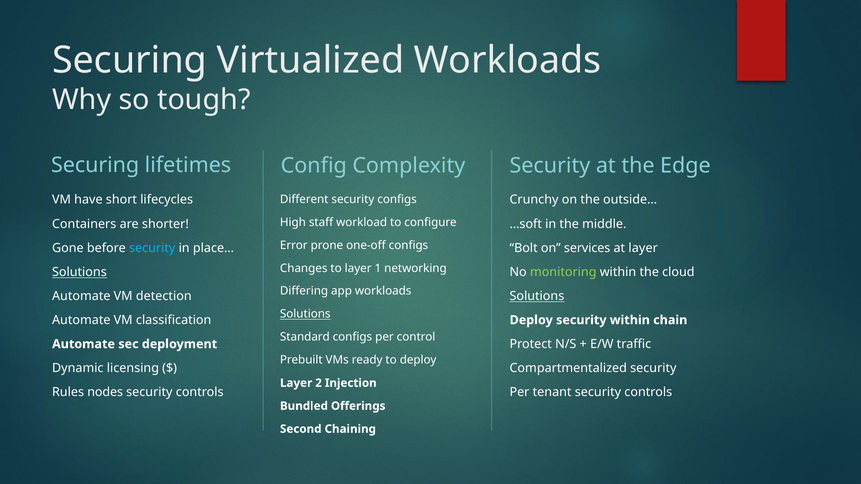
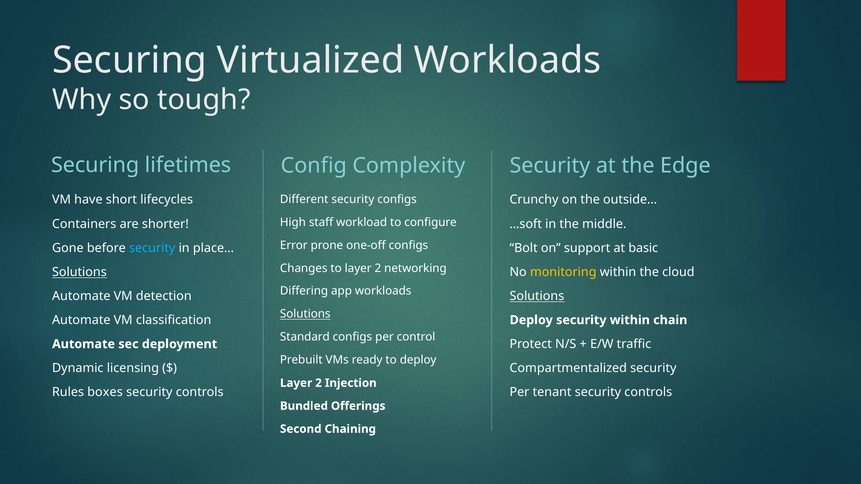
services: services -> support
at layer: layer -> basic
to layer 1: 1 -> 2
monitoring colour: light green -> yellow
nodes: nodes -> boxes
